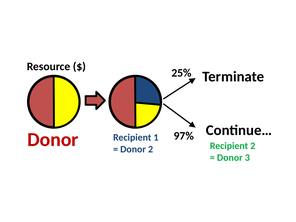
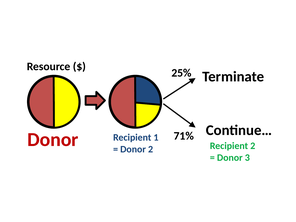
97%: 97% -> 71%
